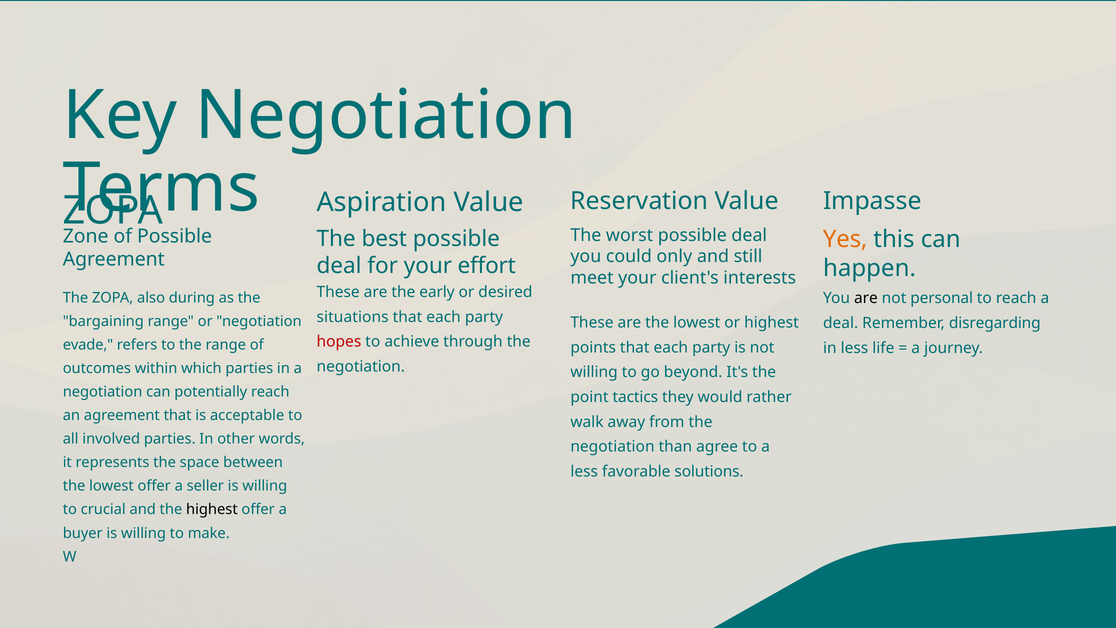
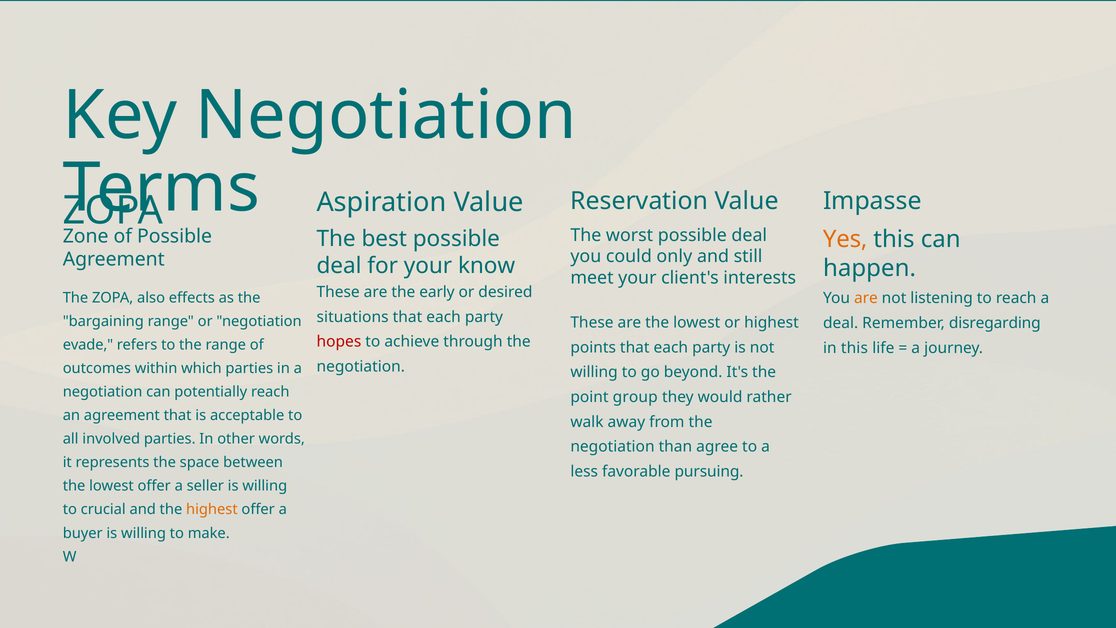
effort: effort -> know
during: during -> effects
are at (866, 298) colour: black -> orange
personal: personal -> listening
in less: less -> this
tactics: tactics -> group
solutions: solutions -> pursuing
highest at (212, 509) colour: black -> orange
